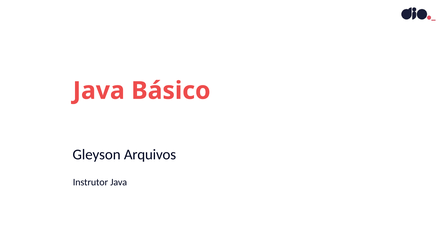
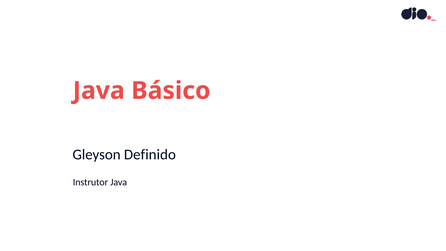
Arquivos: Arquivos -> Definido
